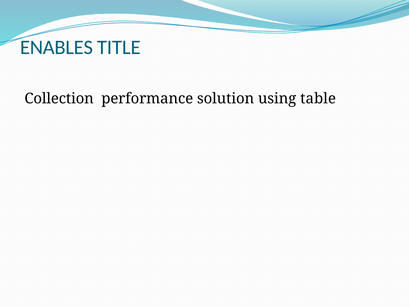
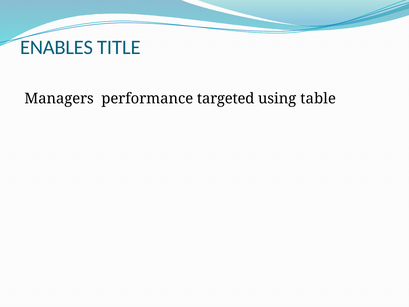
Collection: Collection -> Managers
solution: solution -> targeted
